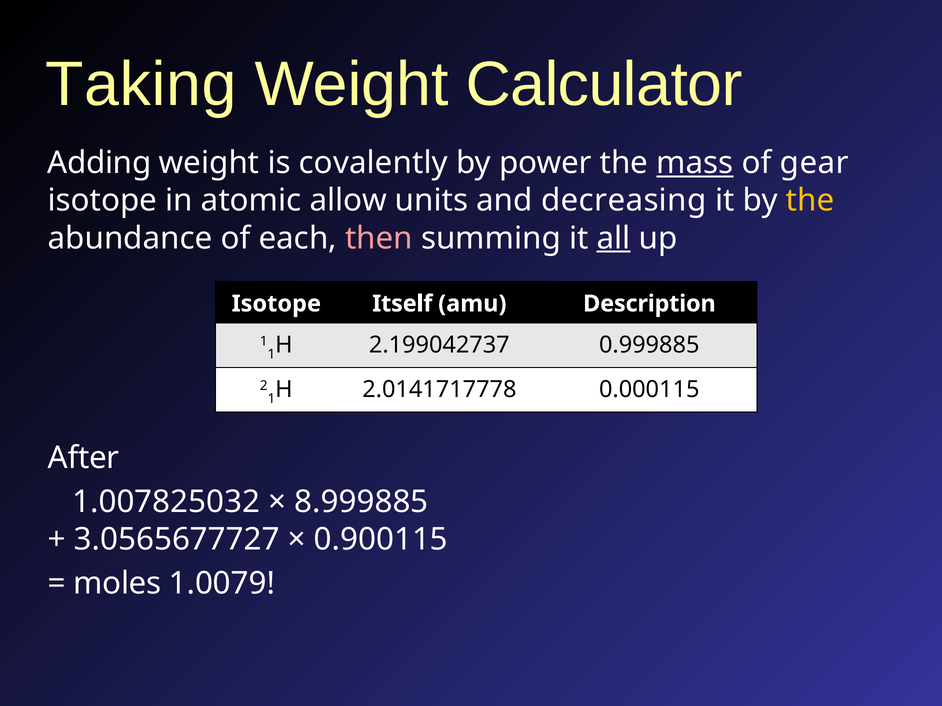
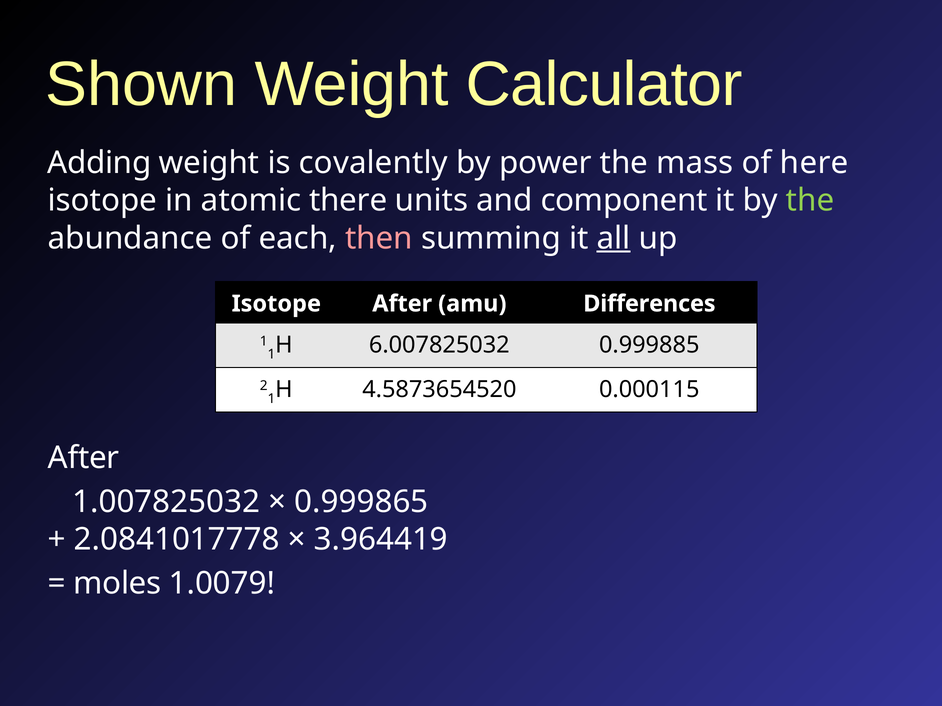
Taking: Taking -> Shown
mass underline: present -> none
gear: gear -> here
allow: allow -> there
decreasing: decreasing -> component
the at (810, 201) colour: yellow -> light green
Isotope Itself: Itself -> After
Description: Description -> Differences
2.199042737: 2.199042737 -> 6.007825032
2.0141717778: 2.0141717778 -> 4.5873654520
8.999885: 8.999885 -> 0.999865
3.0565677727: 3.0565677727 -> 2.0841017778
0.900115: 0.900115 -> 3.964419
